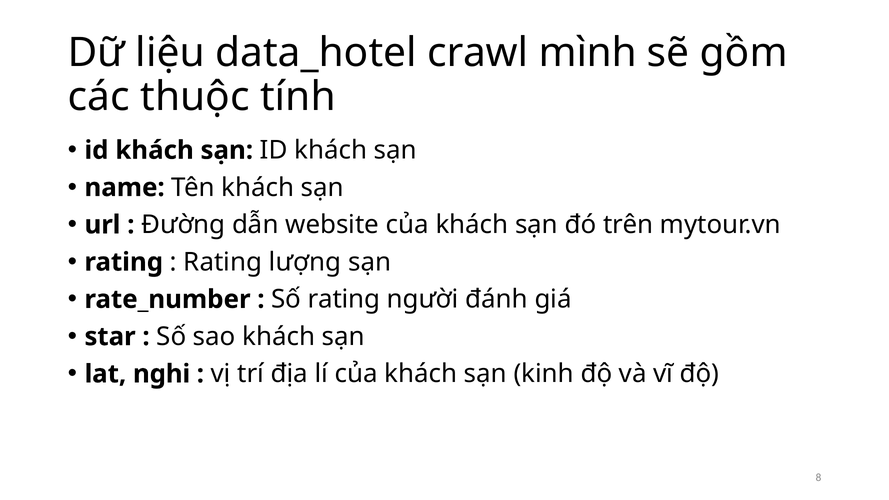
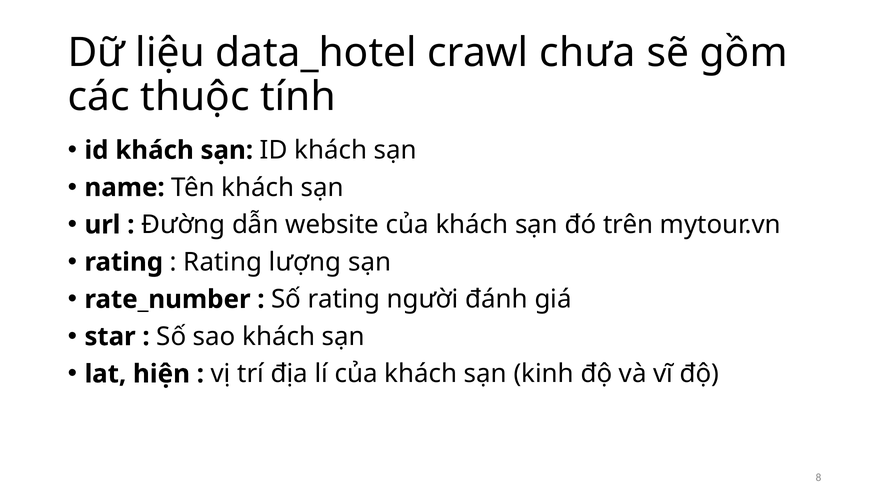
mình: mình -> chưa
nghi: nghi -> hiện
